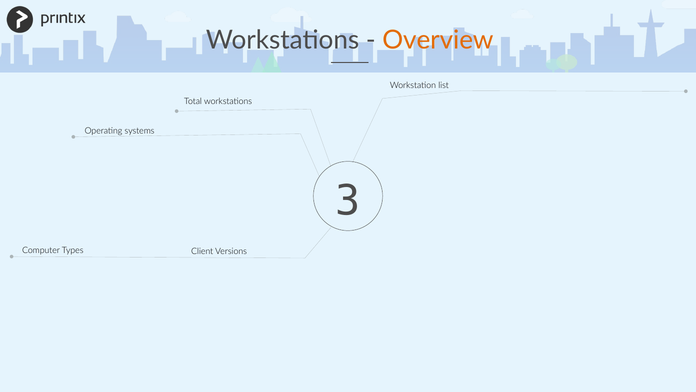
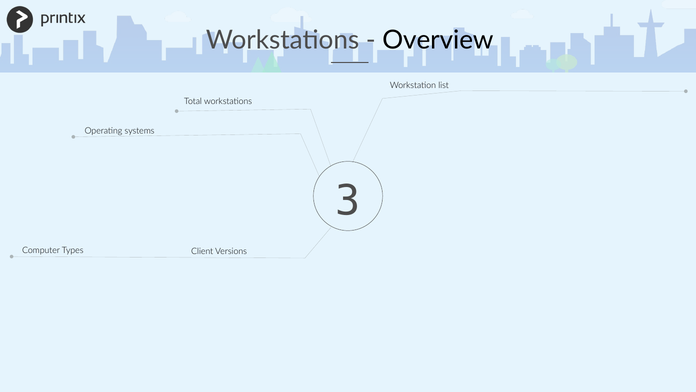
Overview colour: orange -> black
